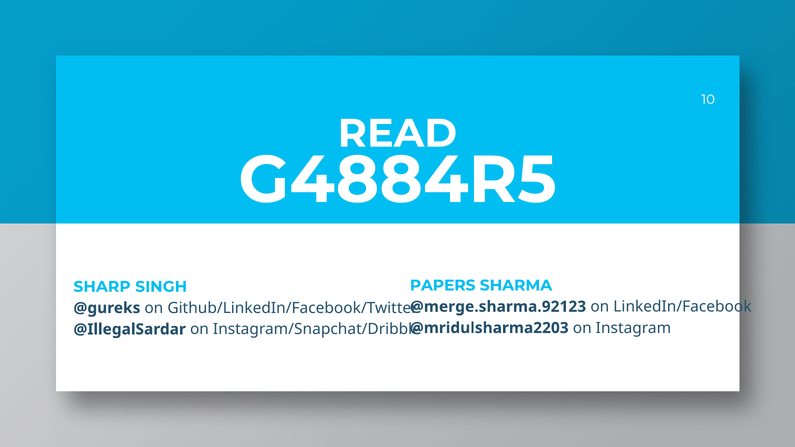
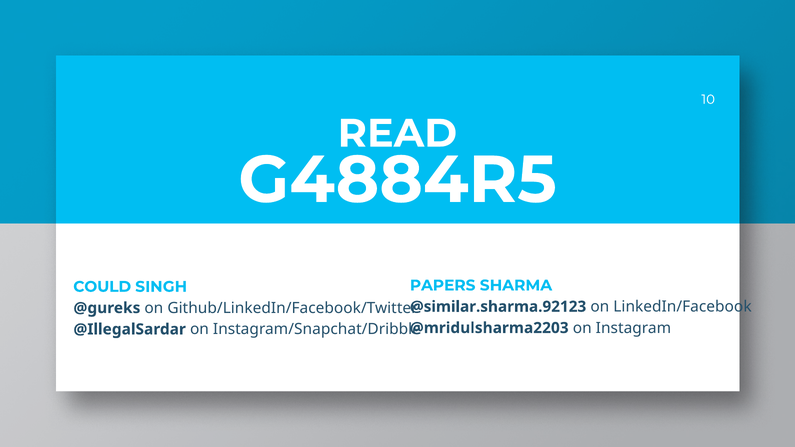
SHARP: SHARP -> COULD
@merge.sharma.92123: @merge.sharma.92123 -> @similar.sharma.92123
